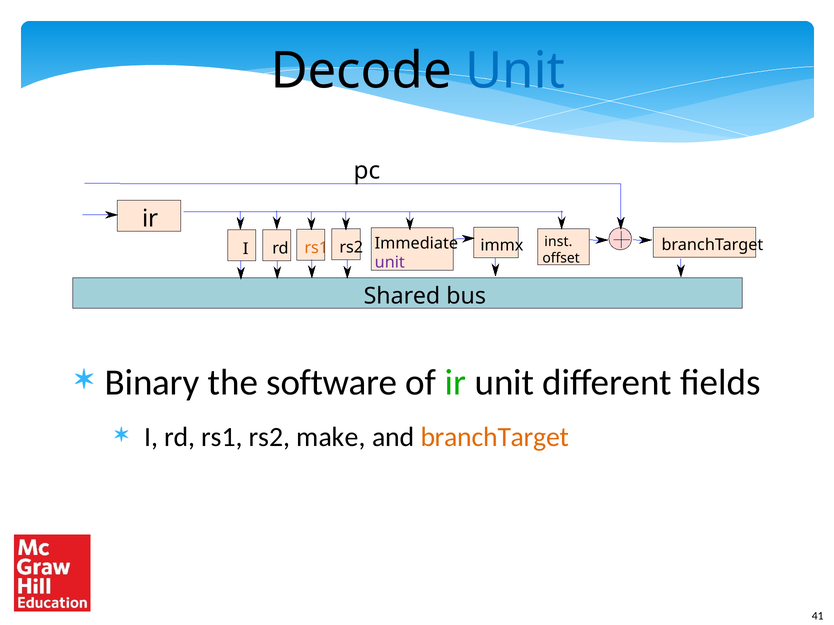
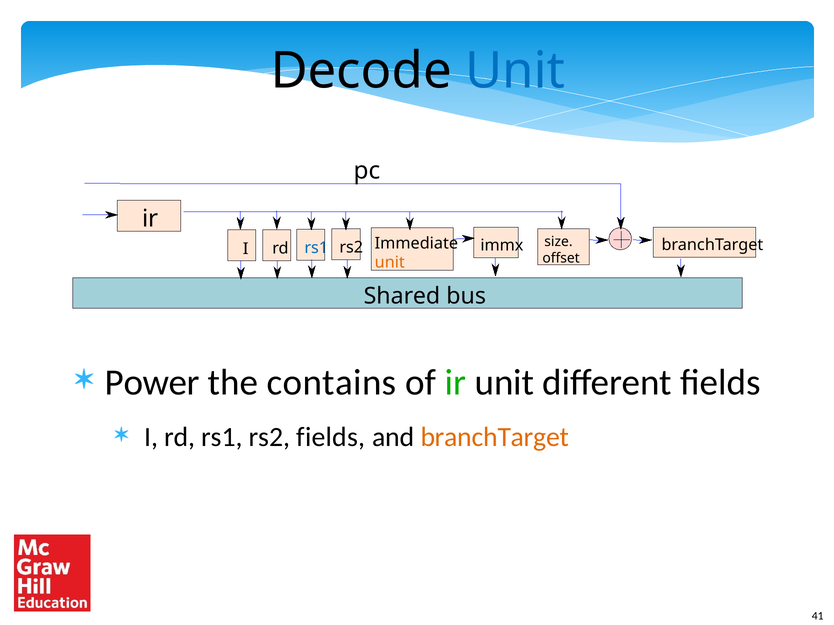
inst: inst -> size
rs1 at (316, 248) colour: orange -> blue
unit at (390, 263) colour: purple -> orange
Binary: Binary -> Power
software: software -> contains
rs2 make: make -> fields
